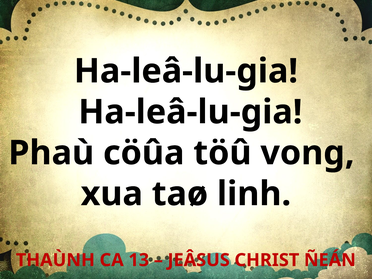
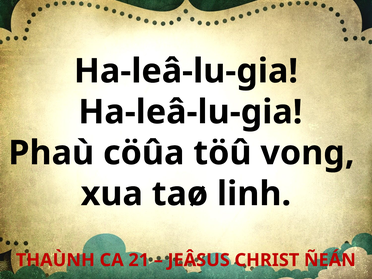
13: 13 -> 21
